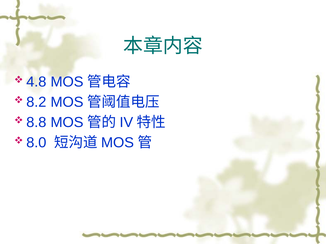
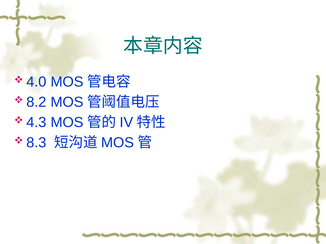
4.8: 4.8 -> 4.0
8.8: 8.8 -> 4.3
8.0: 8.0 -> 8.3
